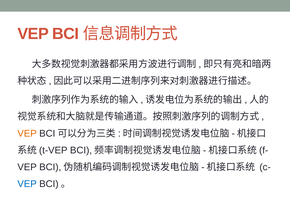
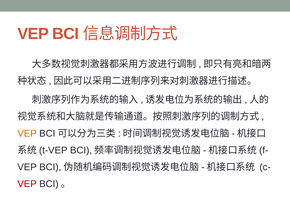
VEP at (27, 184) colour: blue -> red
